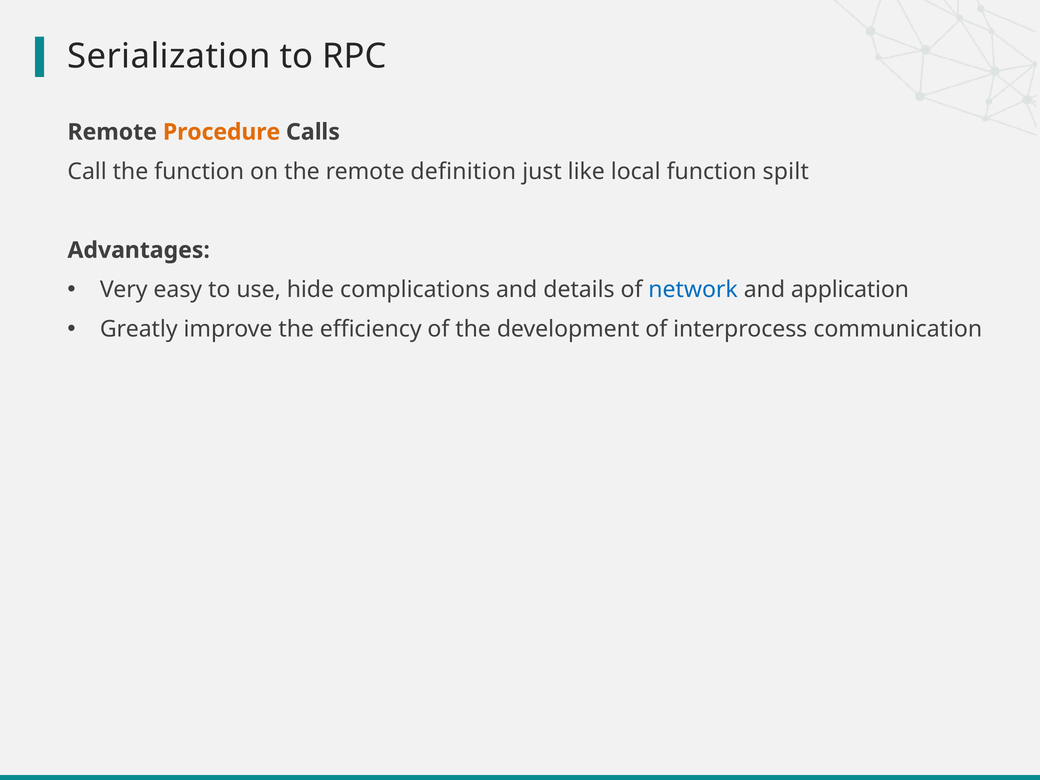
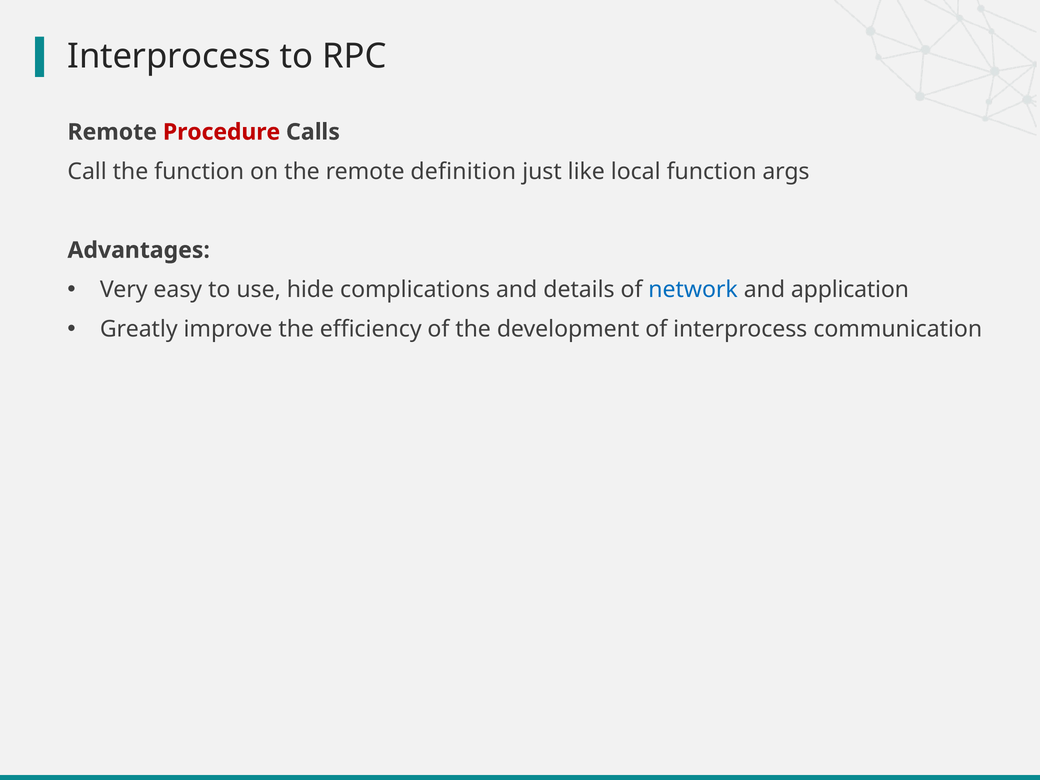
Serialization at (169, 56): Serialization -> Interprocess
Procedure colour: orange -> red
spilt: spilt -> args
